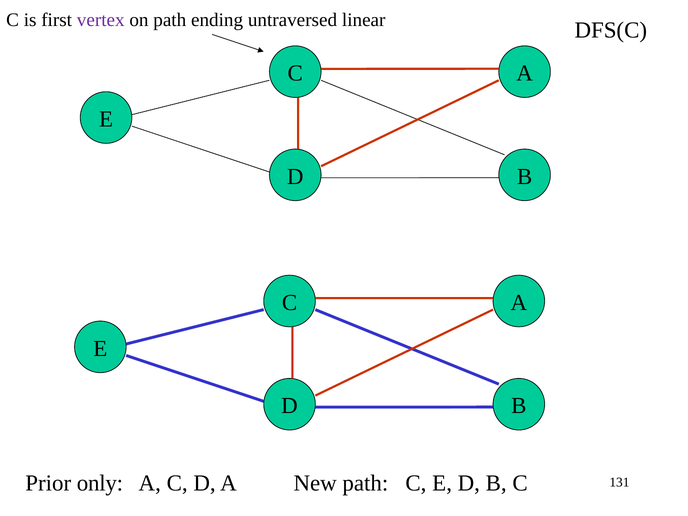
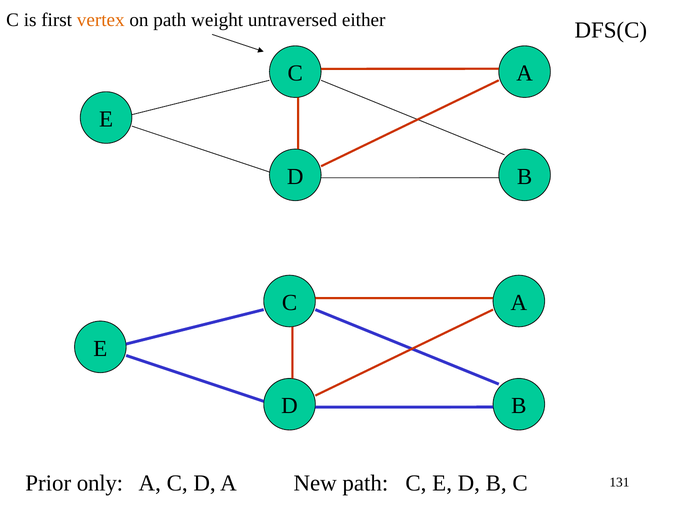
vertex colour: purple -> orange
ending: ending -> weight
linear: linear -> either
